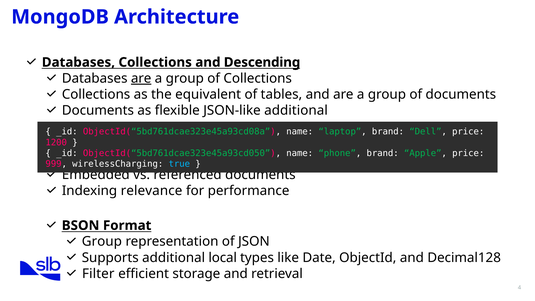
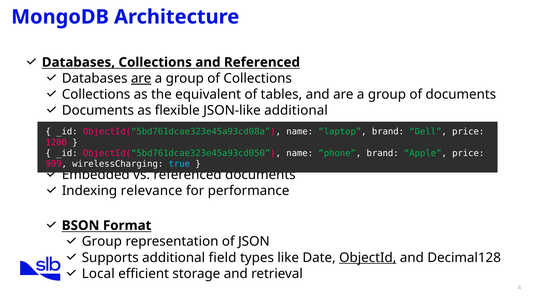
and Descending: Descending -> Referenced
local: local -> field
ObjectId underline: none -> present
Filter: Filter -> Local
